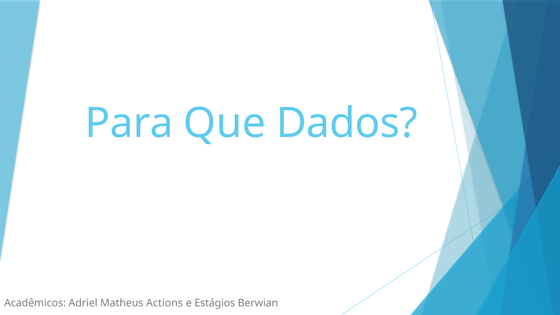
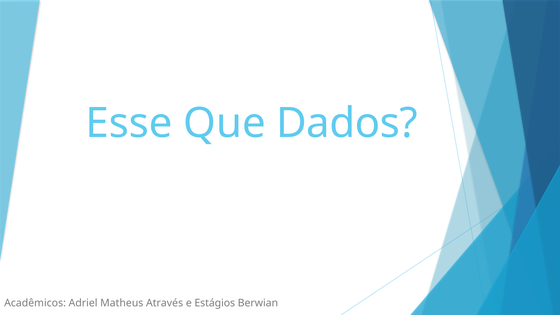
Para: Para -> Esse
Actions: Actions -> Através
